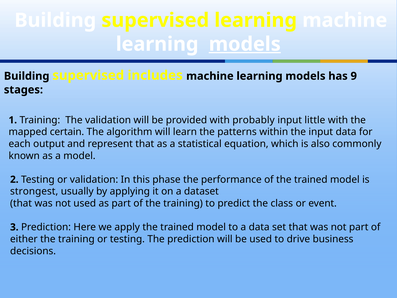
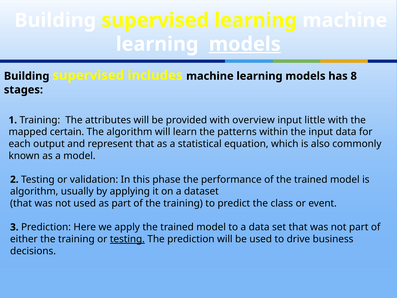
9: 9 -> 8
The validation: validation -> attributes
probably: probably -> overview
strongest at (34, 191): strongest -> algorithm
testing at (127, 239) underline: none -> present
